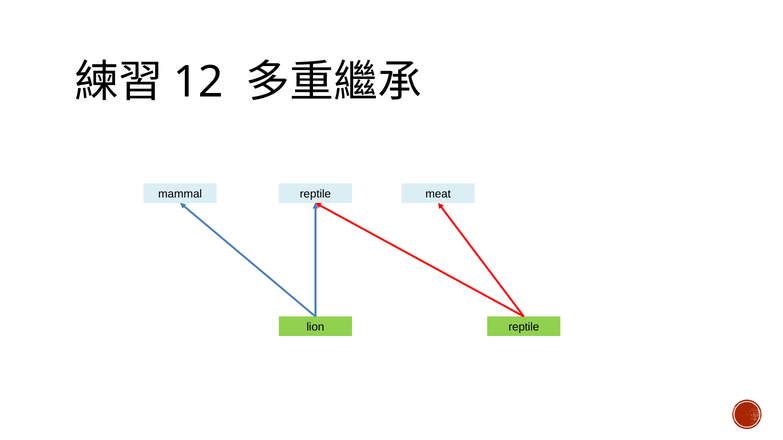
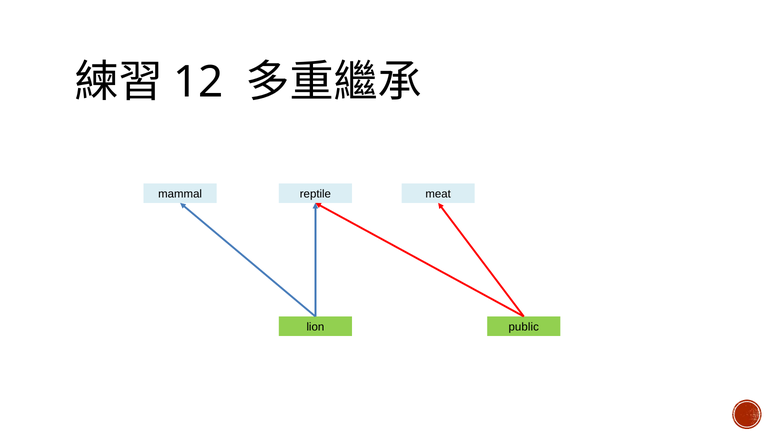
lion reptile: reptile -> public
